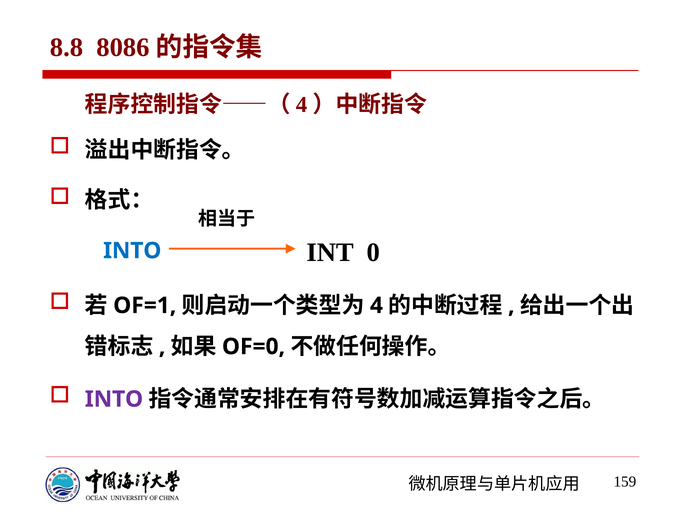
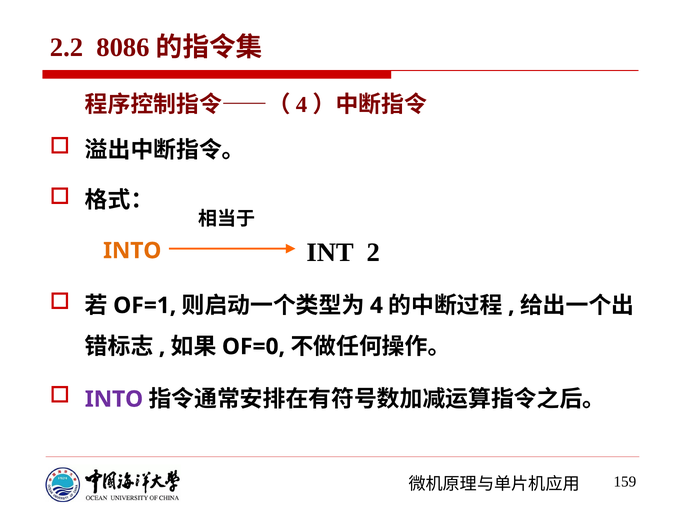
8.8: 8.8 -> 2.2
0: 0 -> 2
INTO at (132, 251) colour: blue -> orange
